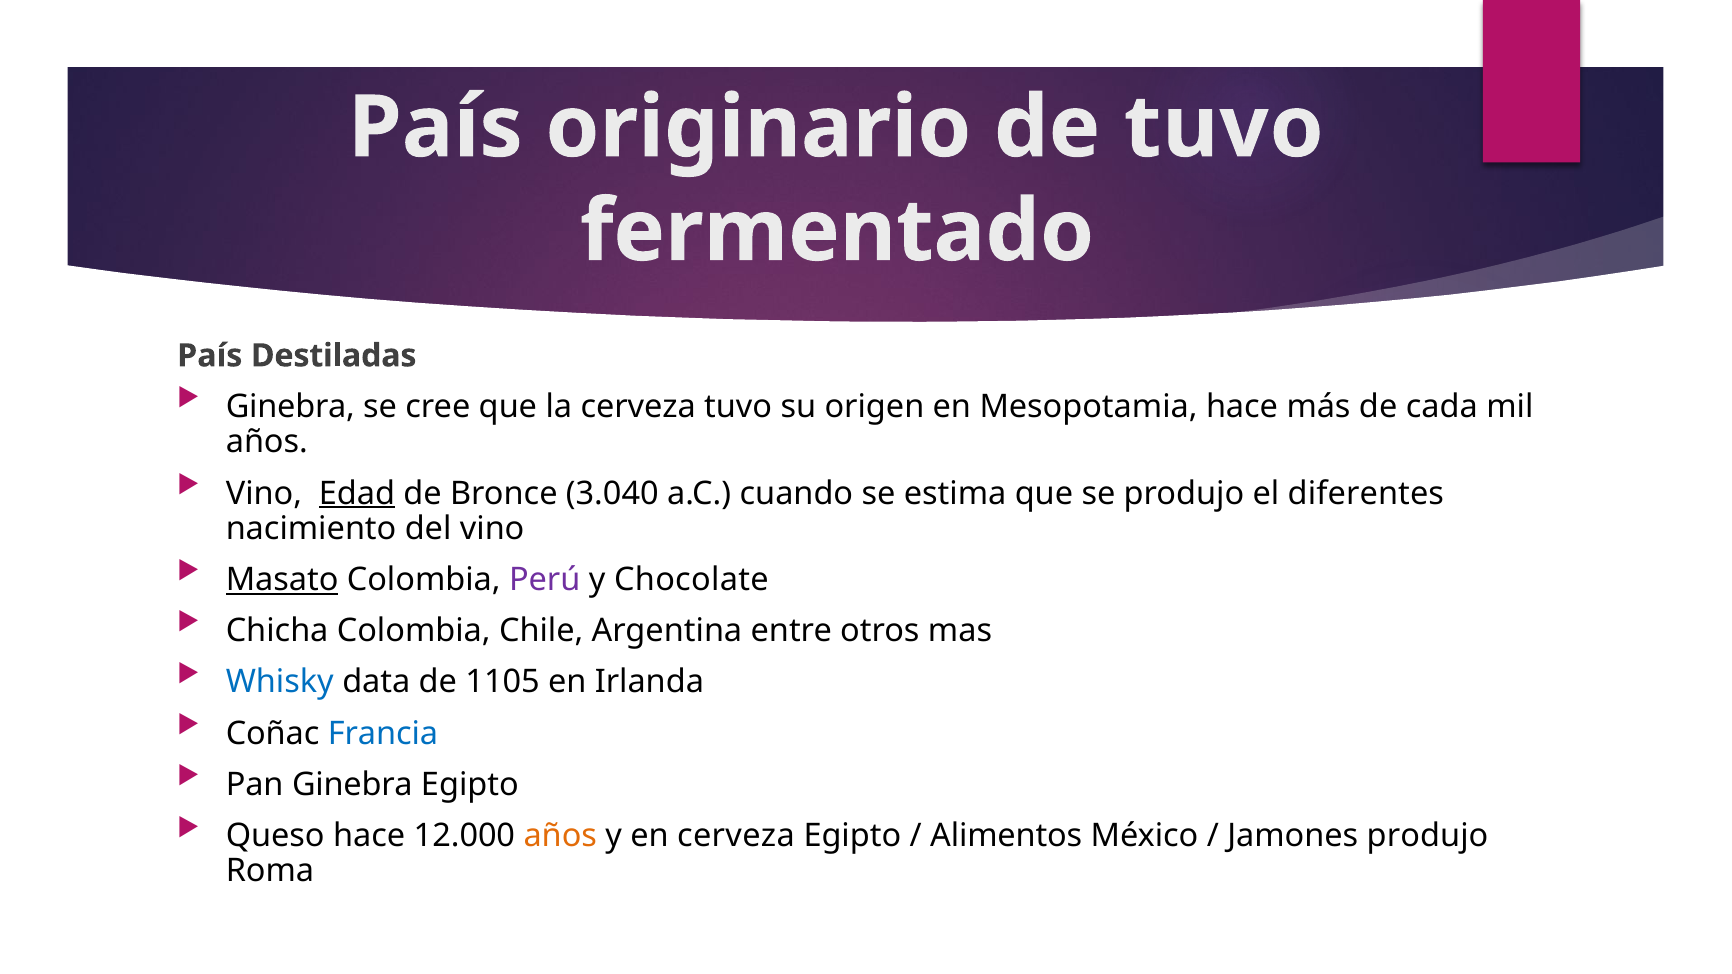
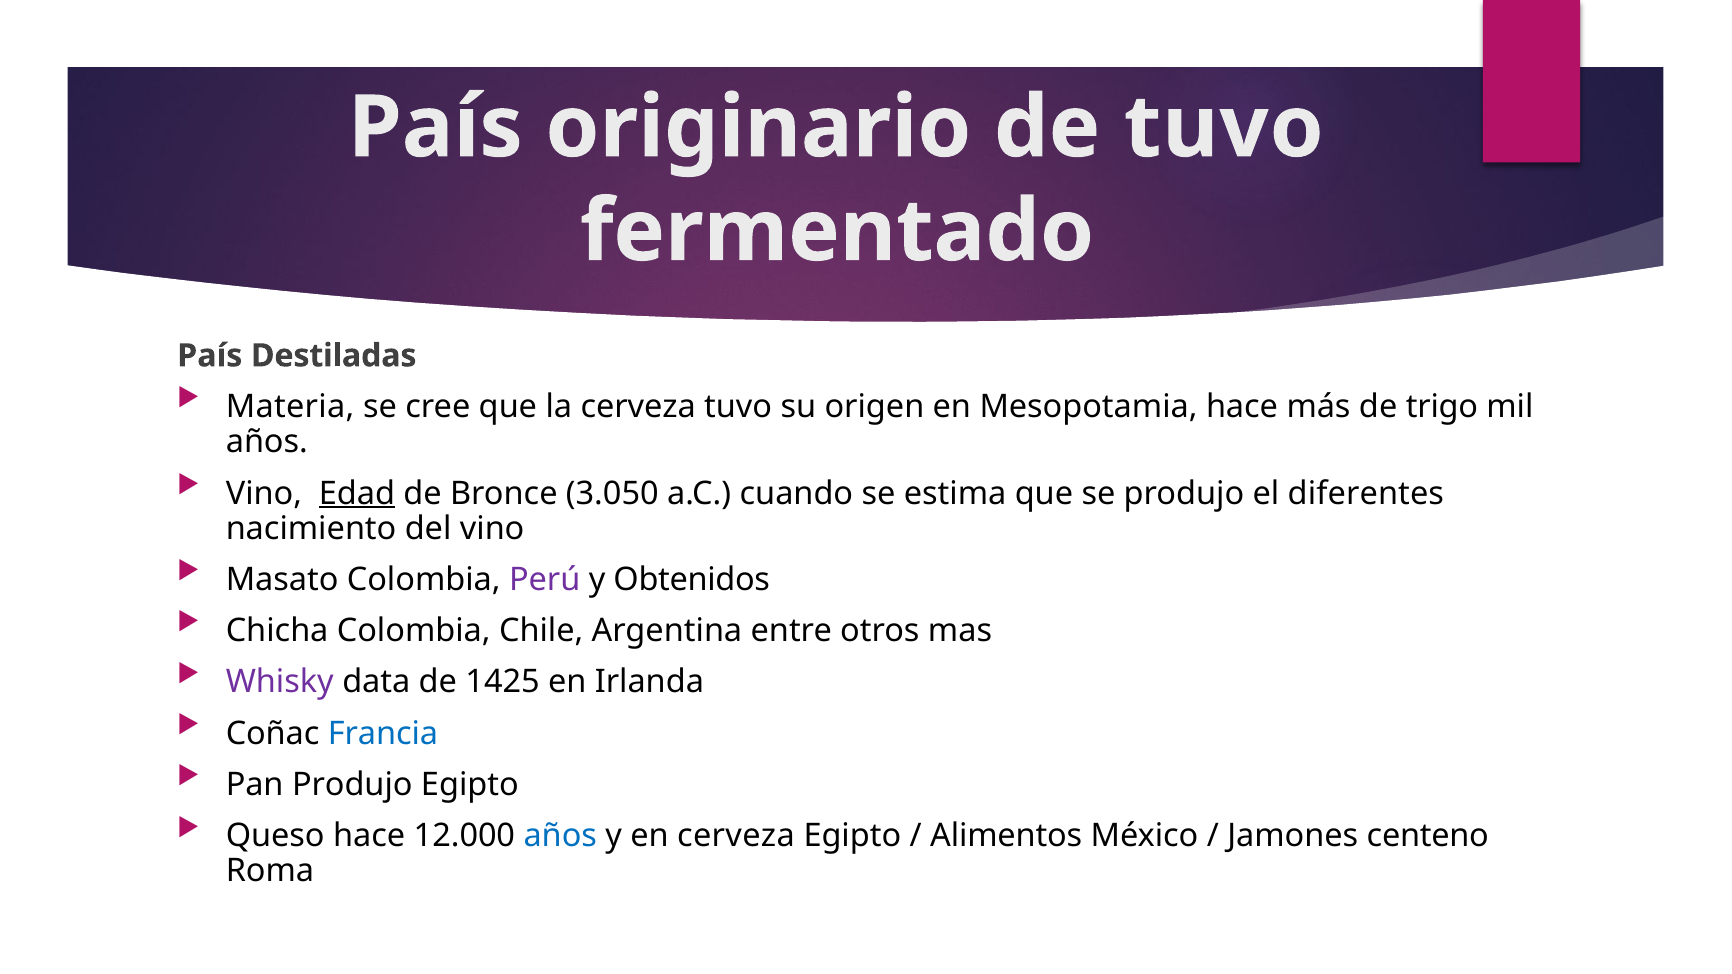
Ginebra at (290, 407): Ginebra -> Materia
cada: cada -> trigo
3.040: 3.040 -> 3.050
Masato underline: present -> none
Chocolate: Chocolate -> Obtenidos
Whisky colour: blue -> purple
1105: 1105 -> 1425
Pan Ginebra: Ginebra -> Produjo
años at (560, 836) colour: orange -> blue
Jamones produjo: produjo -> centeno
